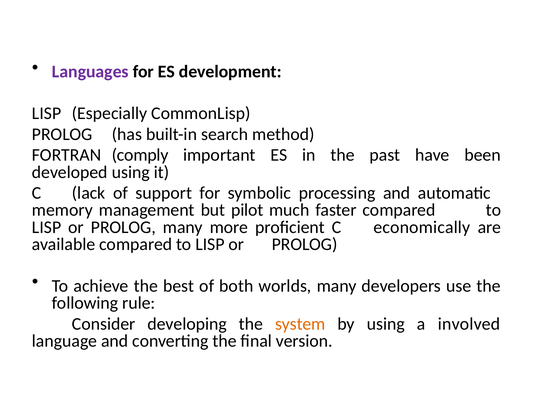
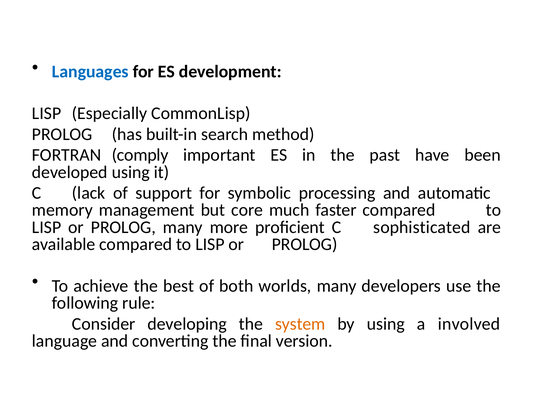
Languages colour: purple -> blue
pilot: pilot -> core
economically: economically -> sophisticated
